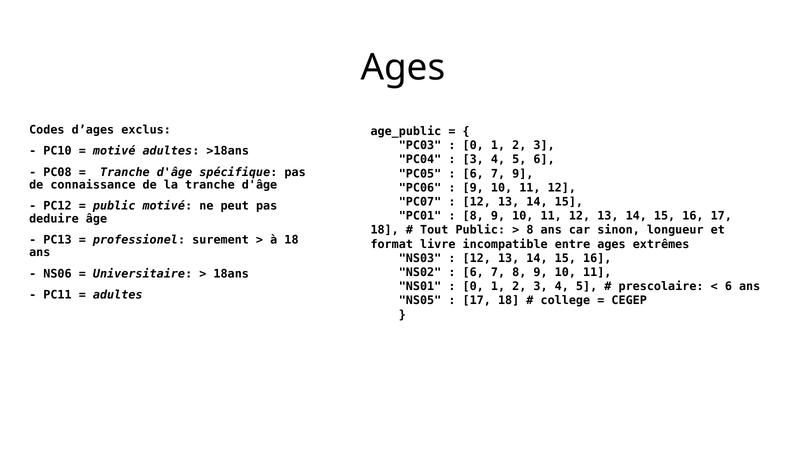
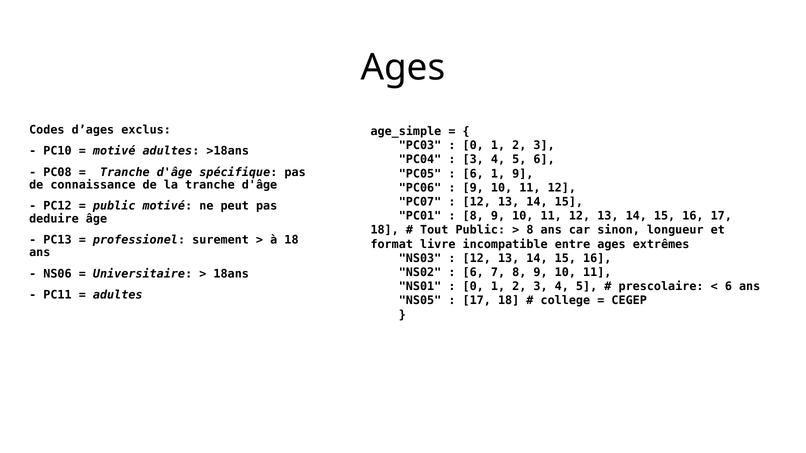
age_public: age_public -> age_simple
7 at (498, 174): 7 -> 1
